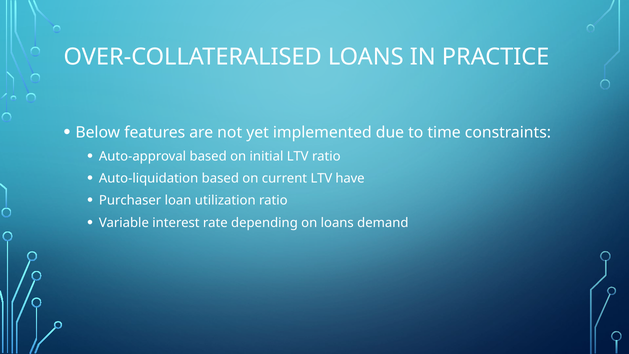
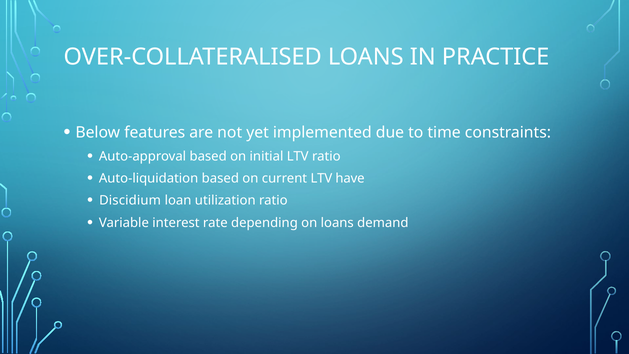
Purchaser: Purchaser -> Discidium
